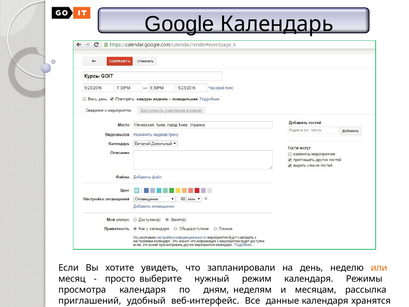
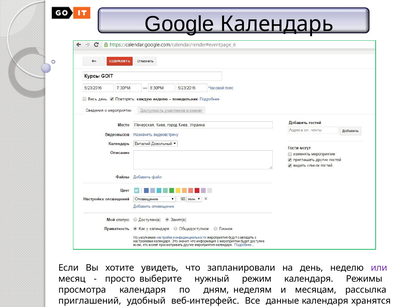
или colour: orange -> purple
